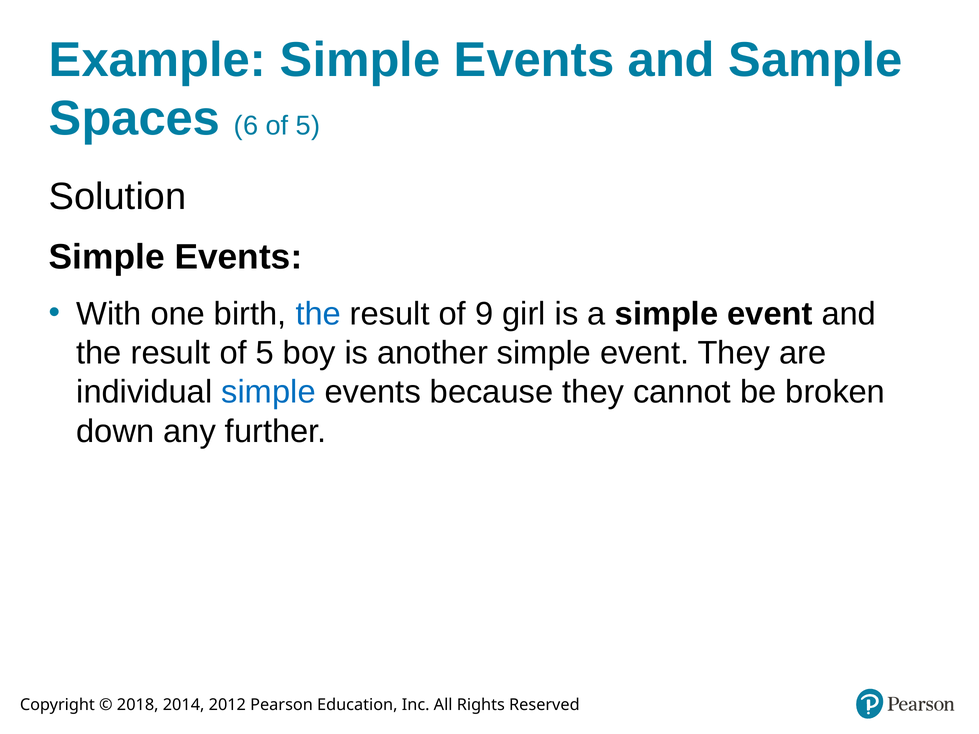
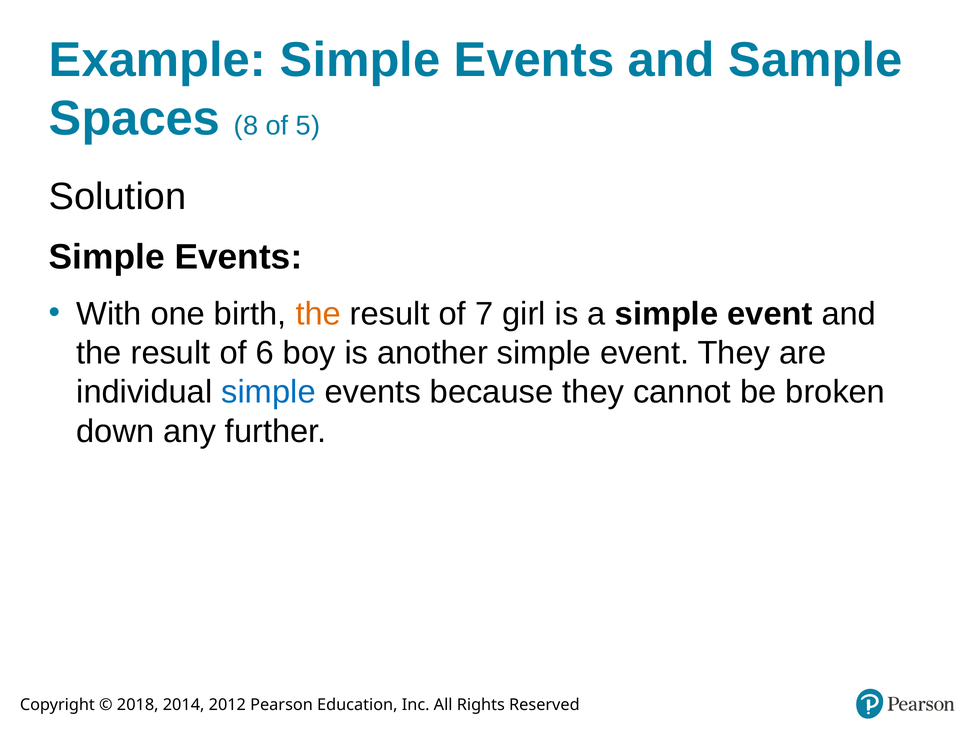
6: 6 -> 8
the at (318, 314) colour: blue -> orange
9: 9 -> 7
result of 5: 5 -> 6
